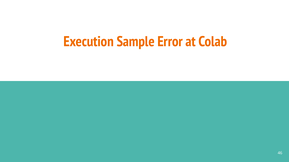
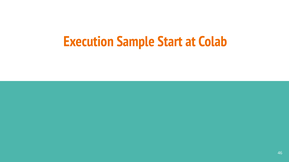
Error: Error -> Start
